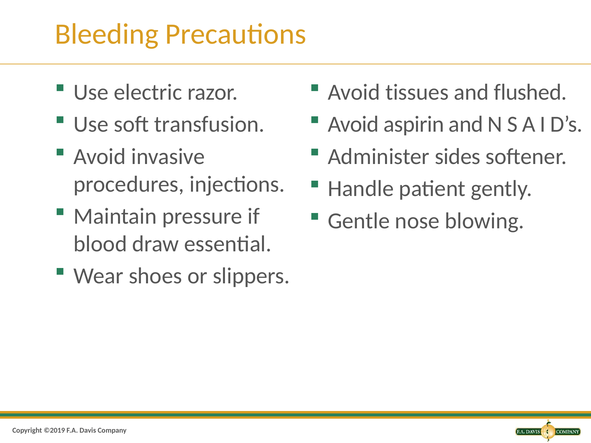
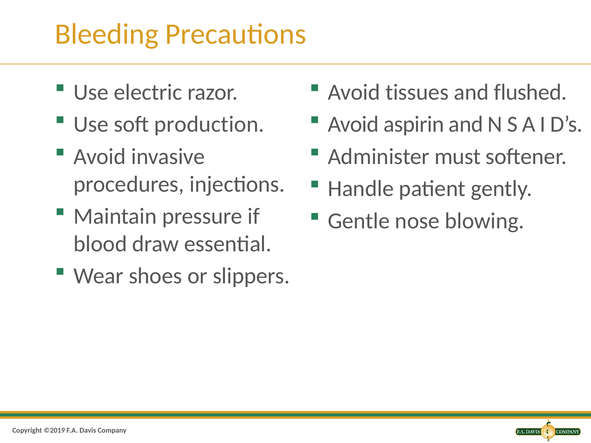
transfusion: transfusion -> production
sides: sides -> must
